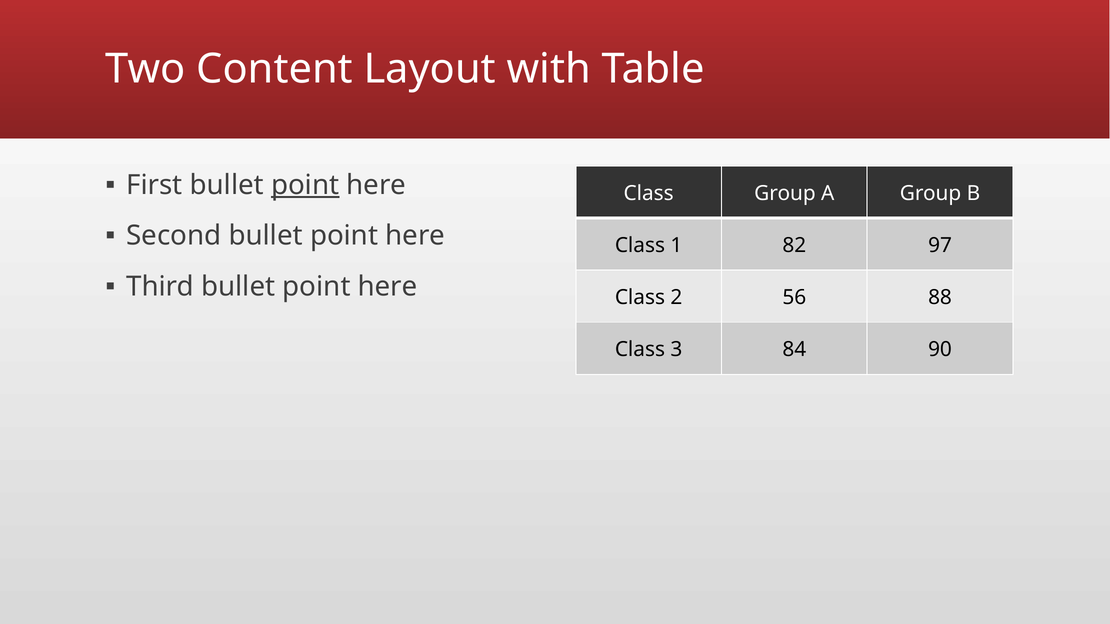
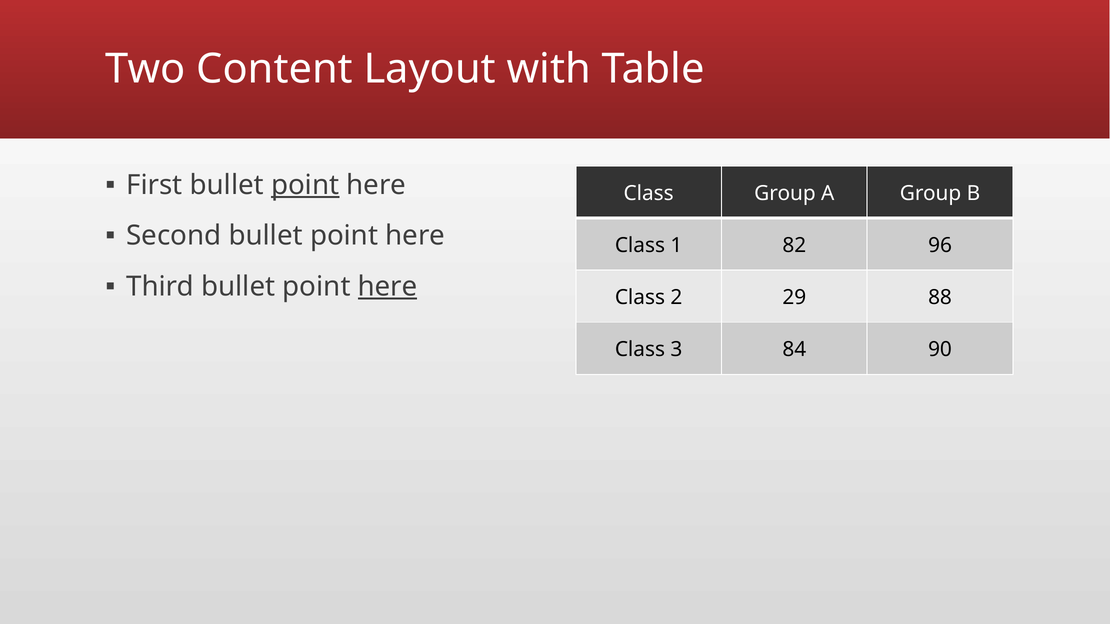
97: 97 -> 96
here at (388, 287) underline: none -> present
56: 56 -> 29
